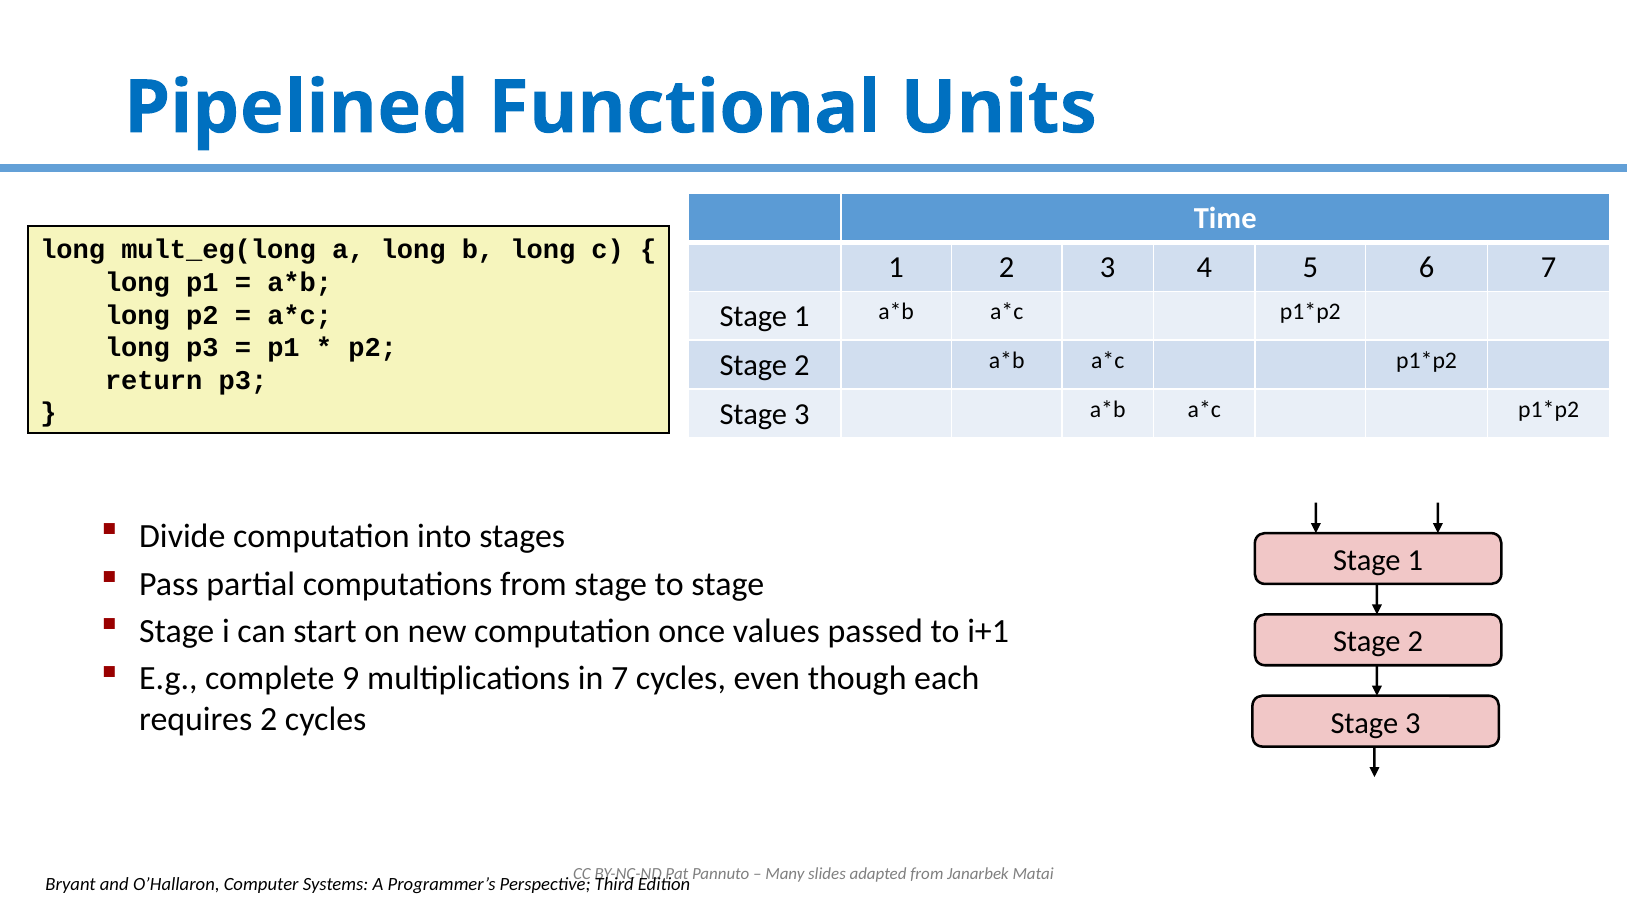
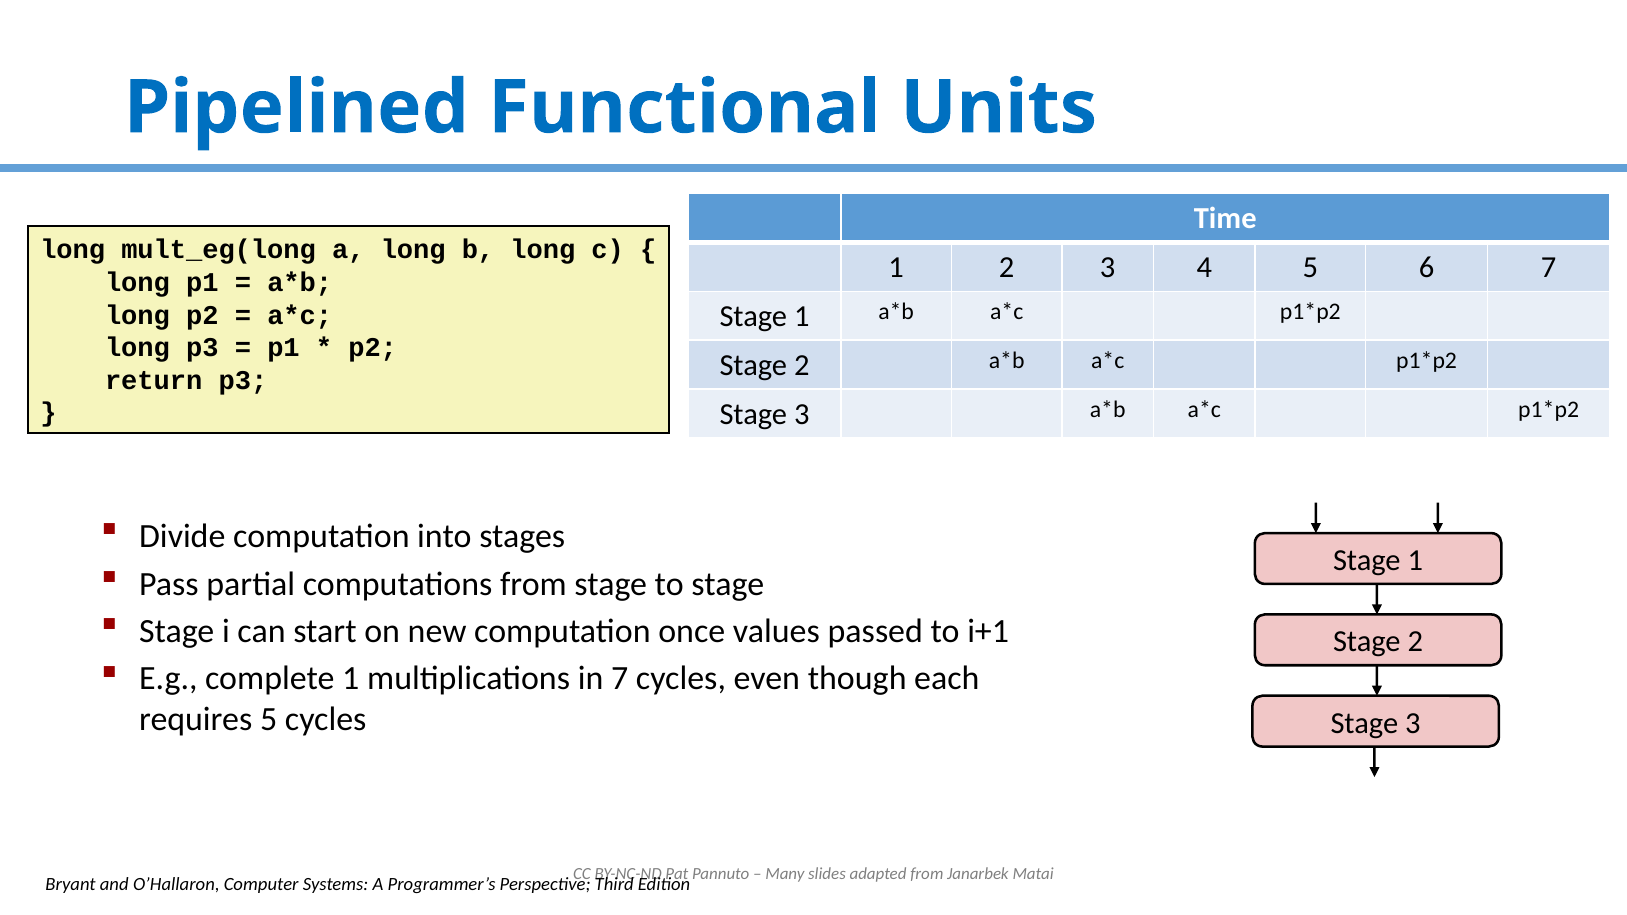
complete 9: 9 -> 1
requires 2: 2 -> 5
